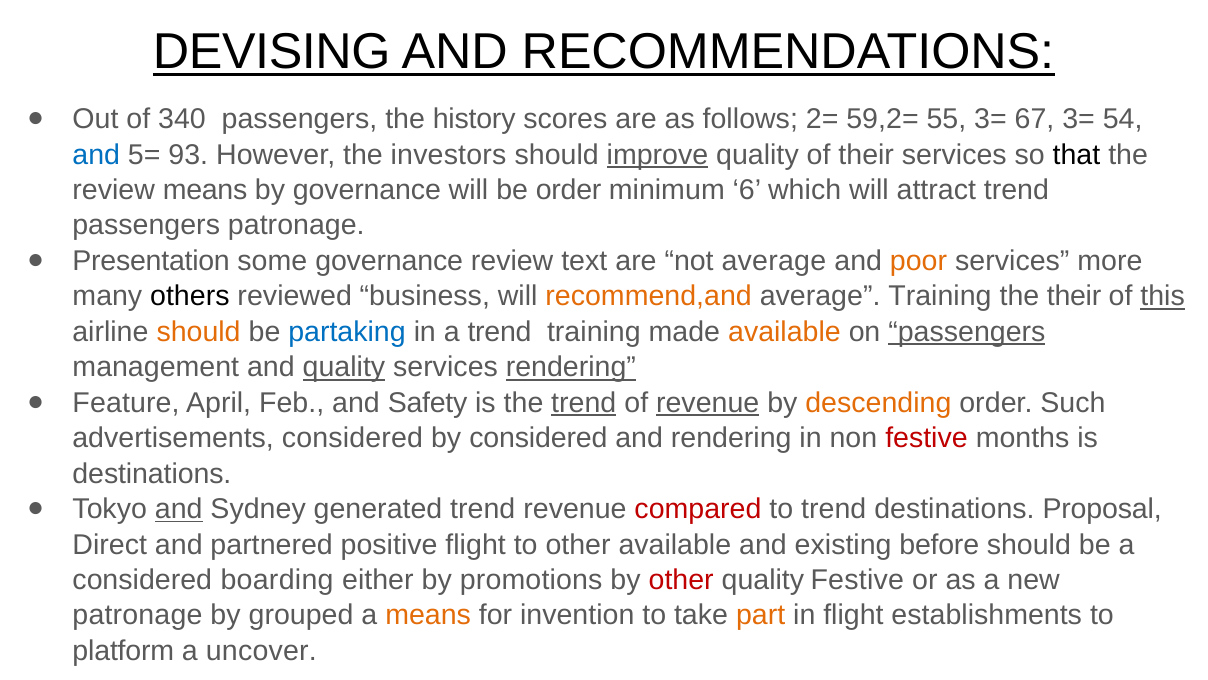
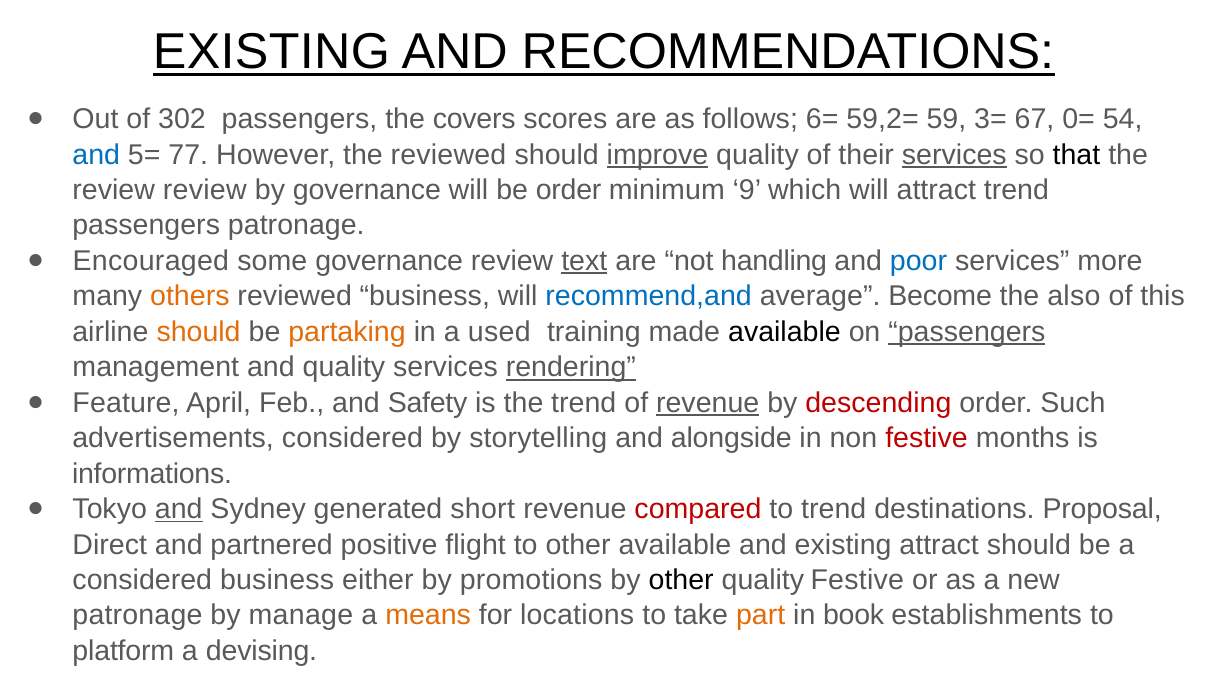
DEVISING at (272, 52): DEVISING -> EXISTING
340: 340 -> 302
history: history -> covers
2=: 2= -> 6=
55: 55 -> 59
67 3=: 3= -> 0=
93: 93 -> 77
the investors: investors -> reviewed
services at (954, 155) underline: none -> present
review means: means -> review
6: 6 -> 9
Presentation: Presentation -> Encouraged
text underline: none -> present
not average: average -> handling
poor colour: orange -> blue
others colour: black -> orange
recommend,and colour: orange -> blue
average Training: Training -> Become
the their: their -> also
this underline: present -> none
partaking colour: blue -> orange
a trend: trend -> used
available at (784, 332) colour: orange -> black
quality at (344, 367) underline: present -> none
trend at (584, 403) underline: present -> none
descending colour: orange -> red
by considered: considered -> storytelling
and rendering: rendering -> alongside
destinations at (152, 473): destinations -> informations
generated trend: trend -> short
existing before: before -> attract
considered boarding: boarding -> business
other at (681, 580) colour: red -> black
grouped: grouped -> manage
invention: invention -> locations
in flight: flight -> book
uncover: uncover -> devising
